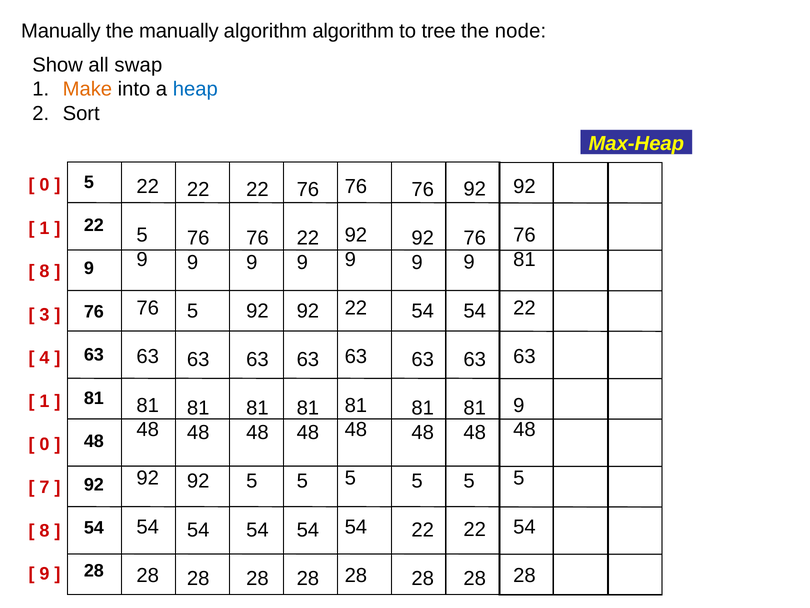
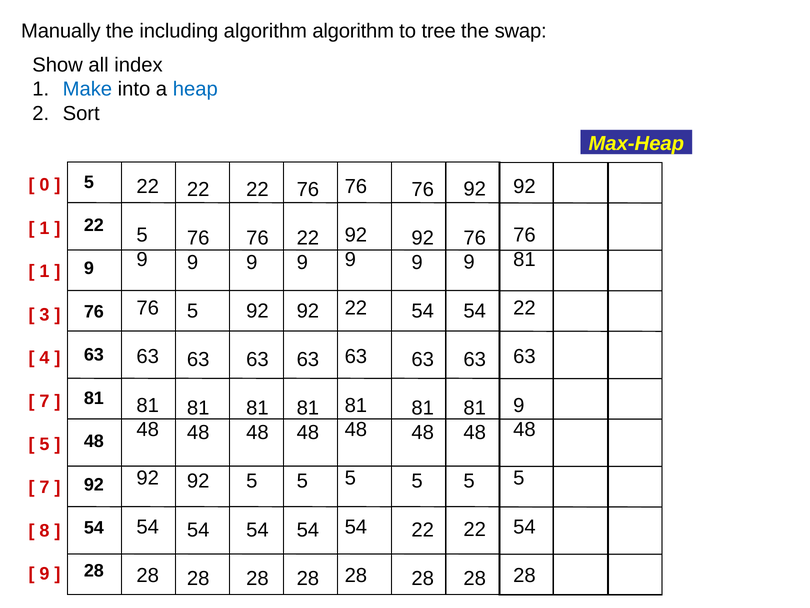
the manually: manually -> including
node: node -> swap
swap: swap -> index
Make colour: orange -> blue
8 at (44, 271): 8 -> 1
1 at (44, 401): 1 -> 7
0 at (44, 444): 0 -> 5
